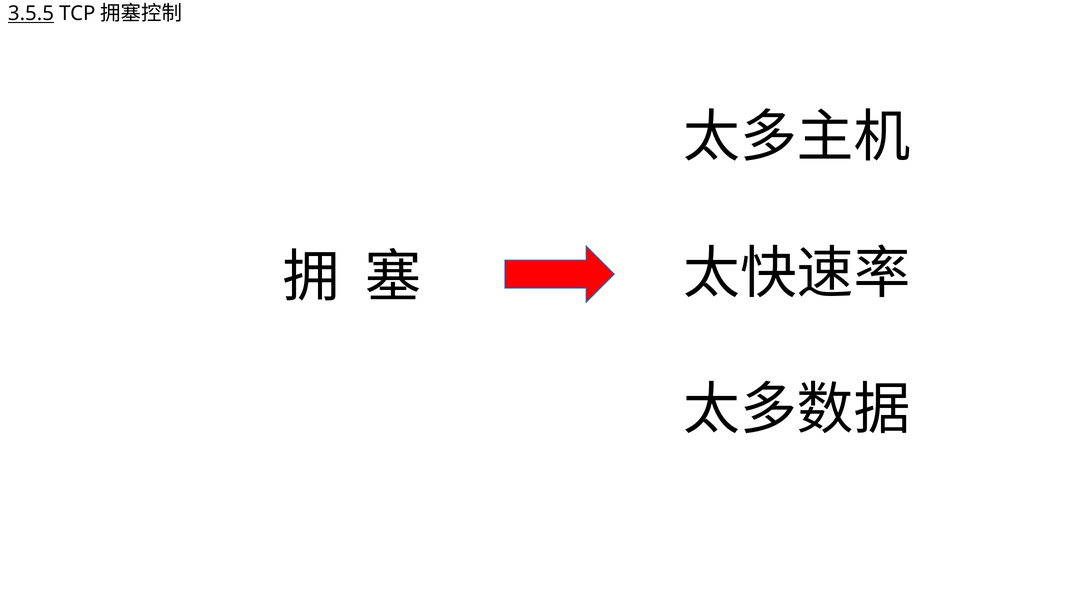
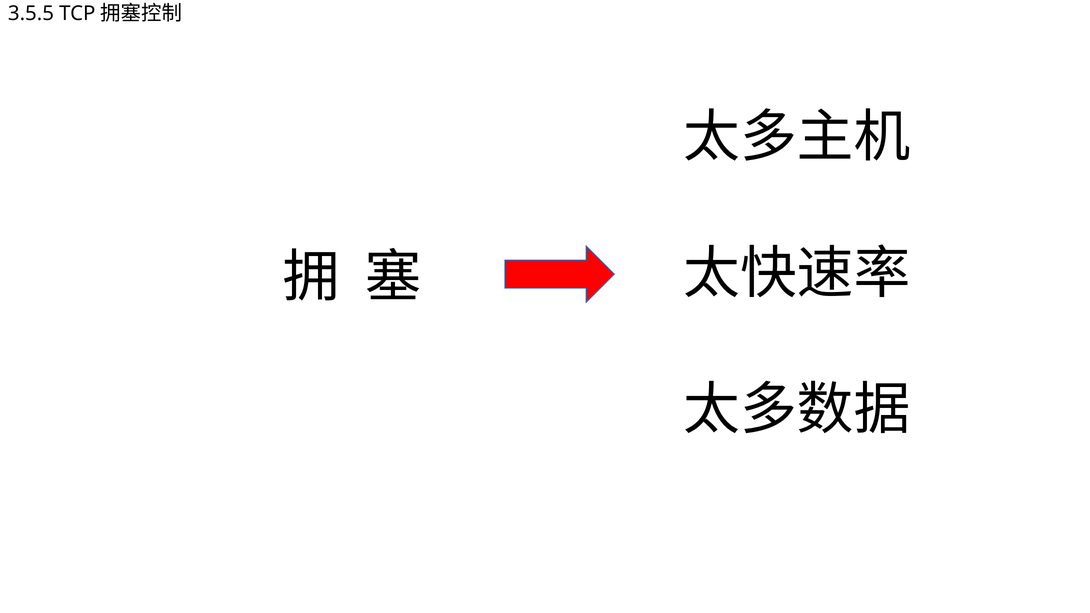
3.5.5 underline: present -> none
